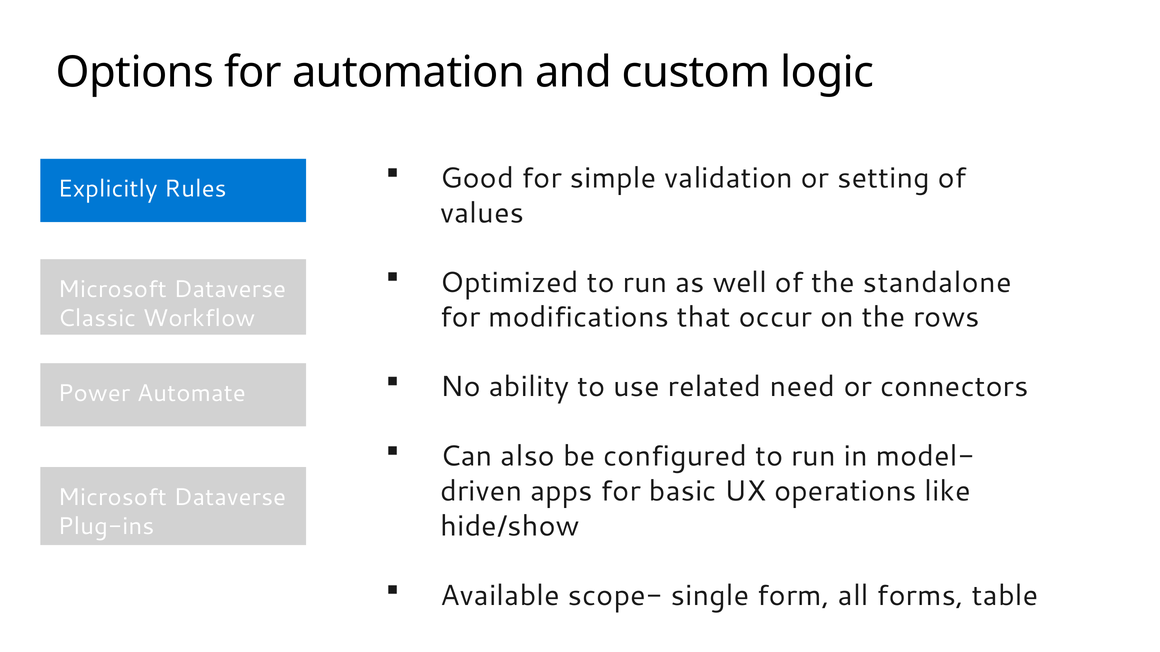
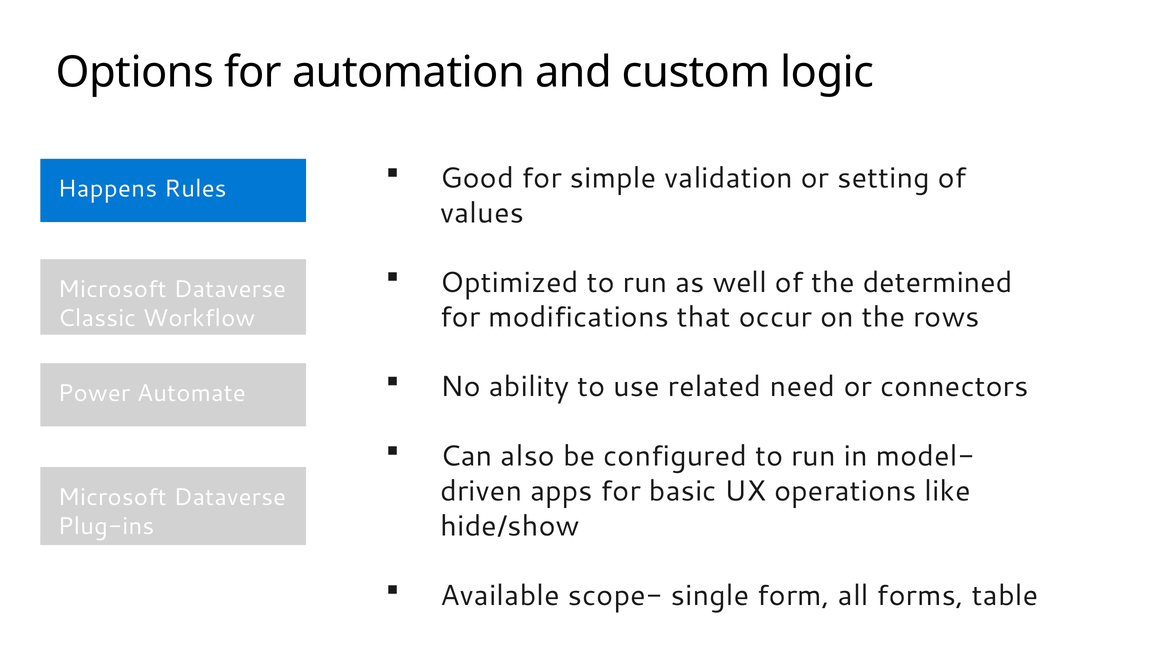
Explicitly: Explicitly -> Happens
standalone: standalone -> determined
